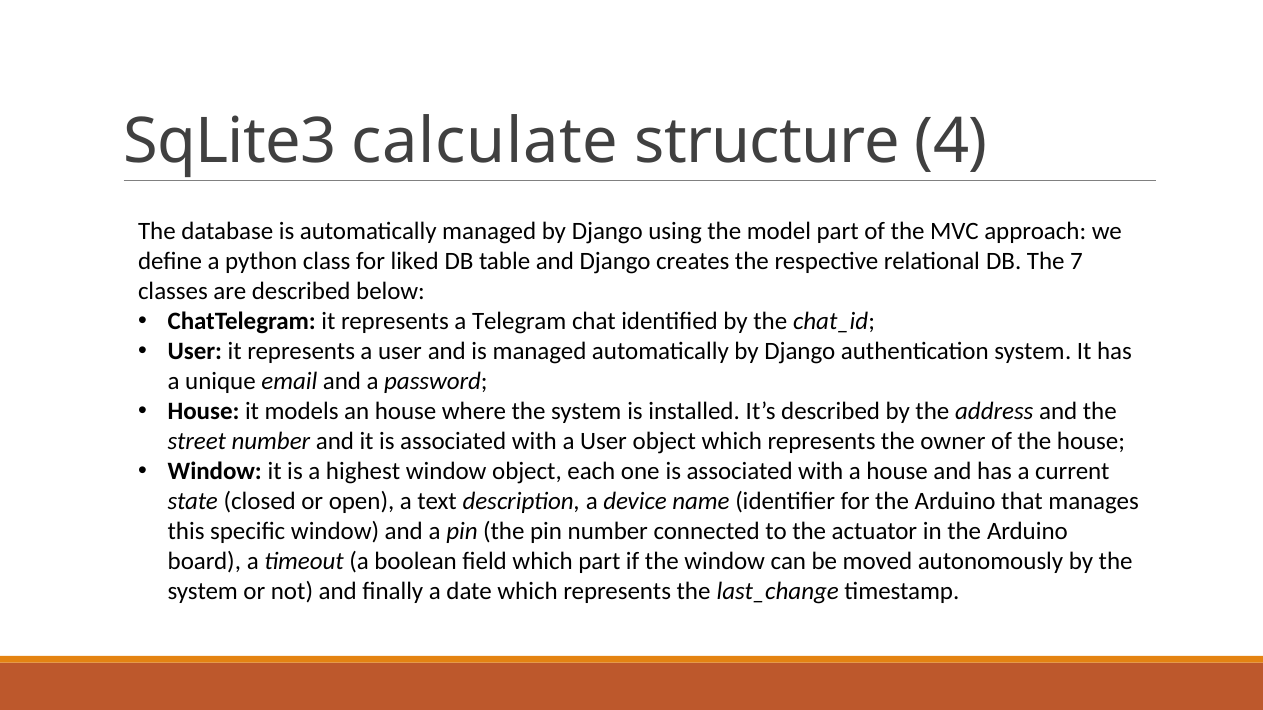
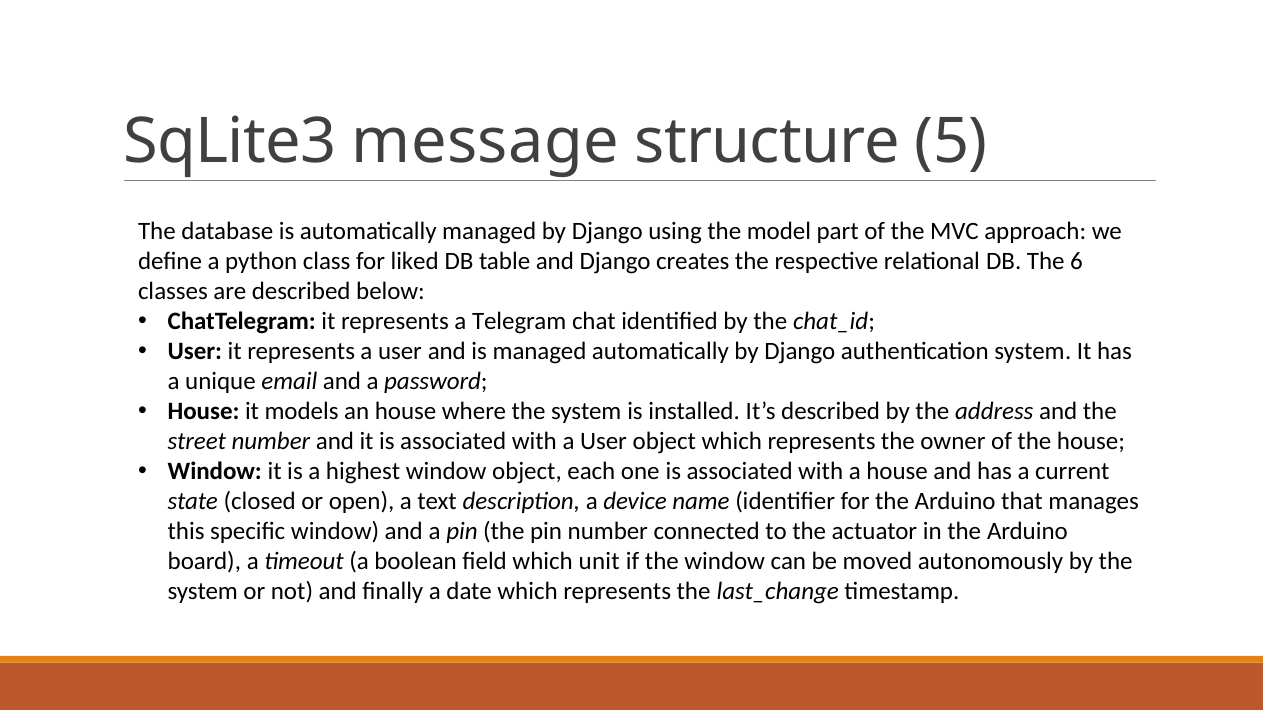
calculate: calculate -> message
4: 4 -> 5
7: 7 -> 6
which part: part -> unit
